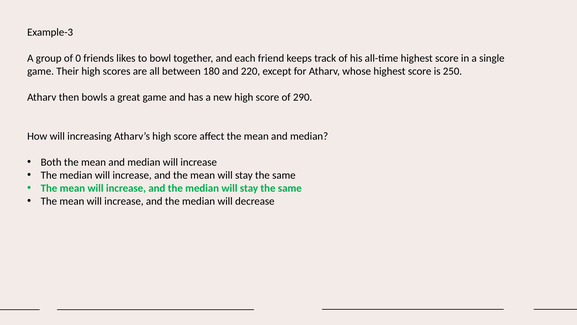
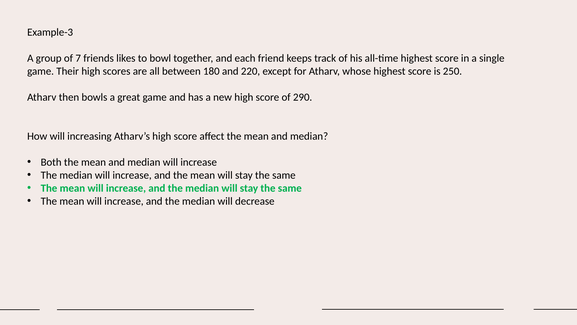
0: 0 -> 7
